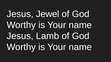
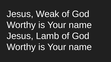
Jewel: Jewel -> Weak
